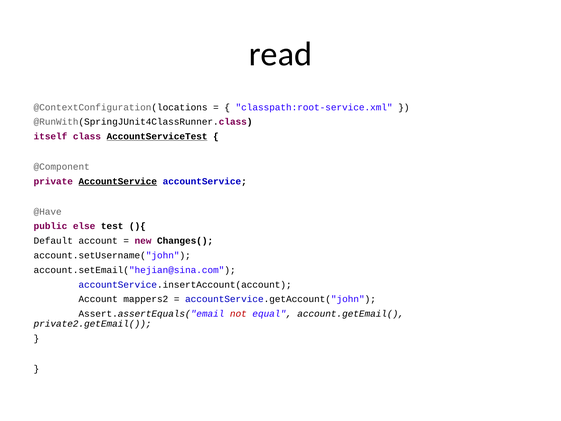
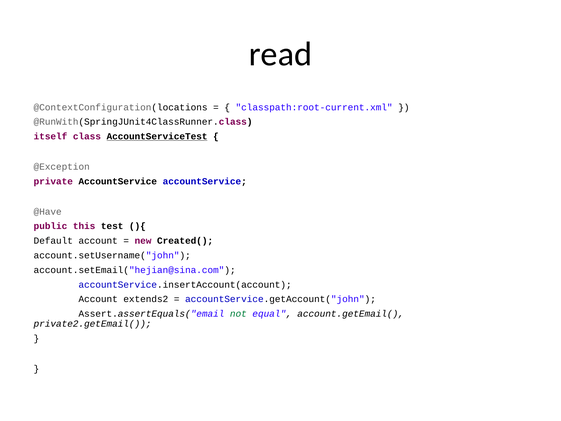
classpath:root-service.xml: classpath:root-service.xml -> classpath:root-current.xml
@Component: @Component -> @Exception
AccountService at (118, 181) underline: present -> none
else: else -> this
Changes(: Changes( -> Created(
mappers2: mappers2 -> extends2
not colour: red -> green
